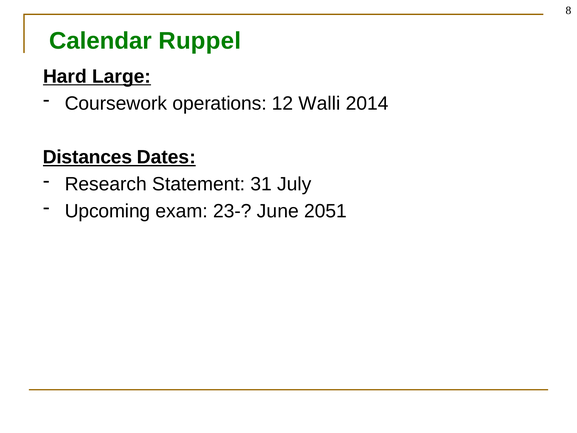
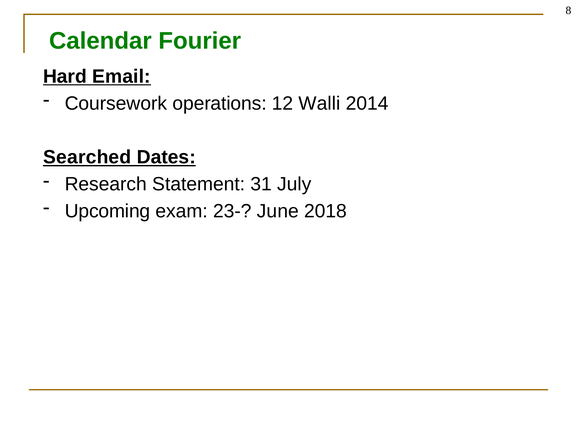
Ruppel: Ruppel -> Fourier
Large: Large -> Email
Distances: Distances -> Searched
2051: 2051 -> 2018
